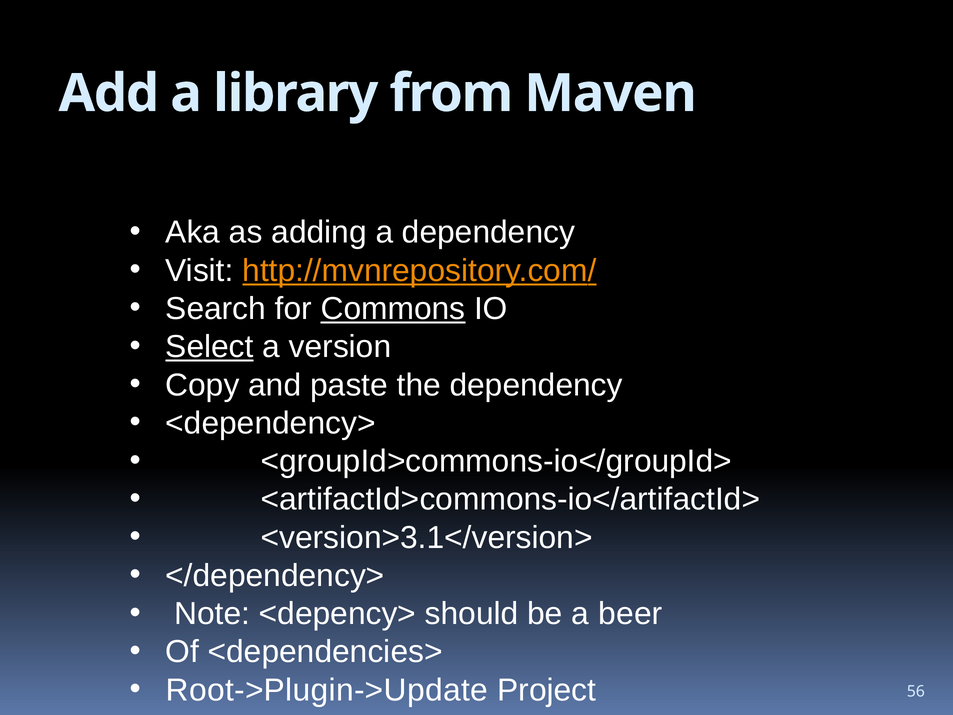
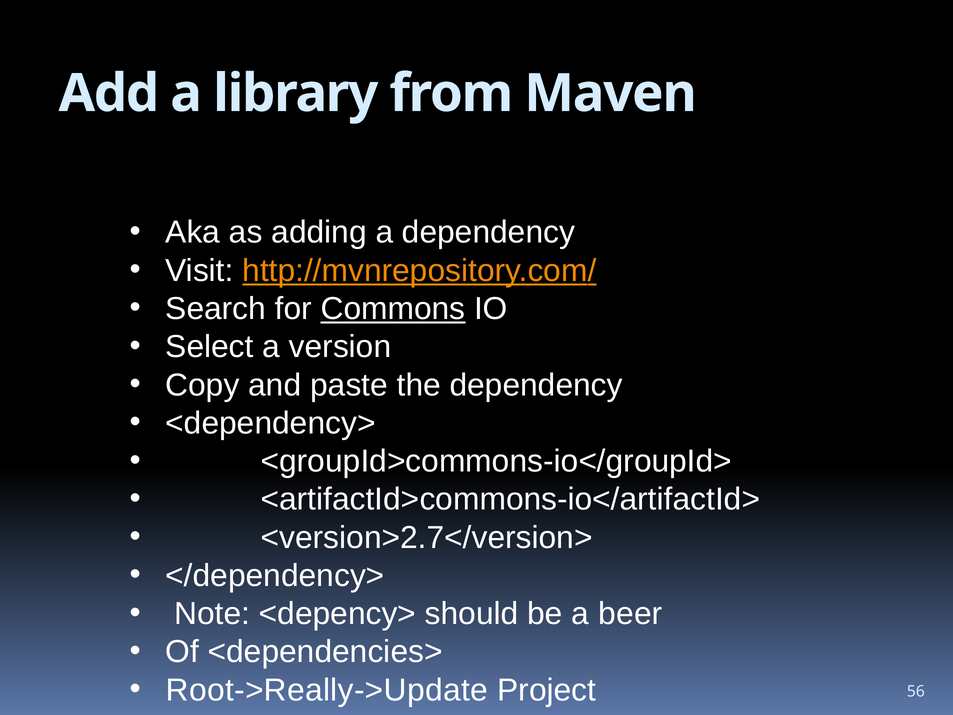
Select underline: present -> none
<version>3.1</version>: <version>3.1</version> -> <version>2.7</version>
Root->Plugin->Update: Root->Plugin->Update -> Root->Really->Update
